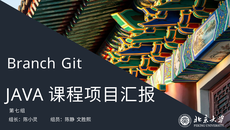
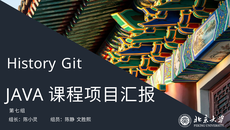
Branch: Branch -> History
